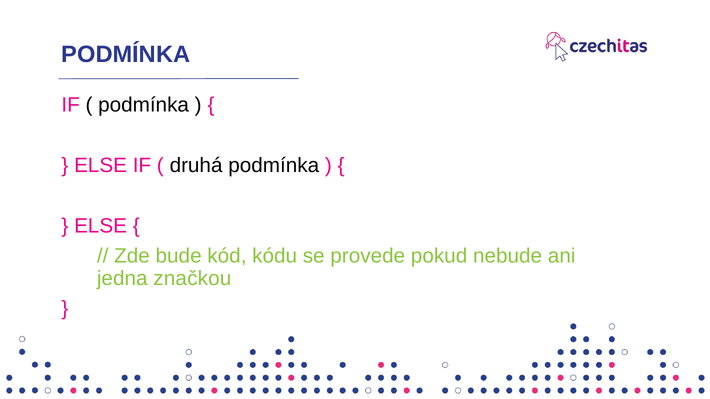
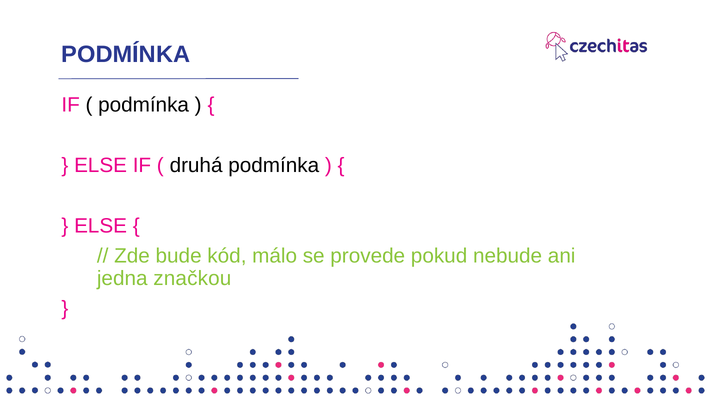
kódu: kódu -> málo
